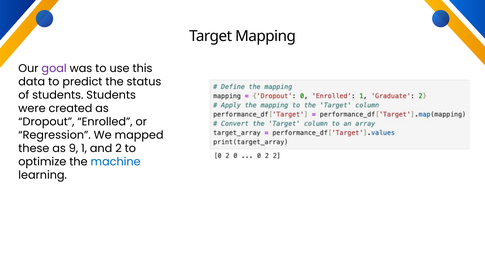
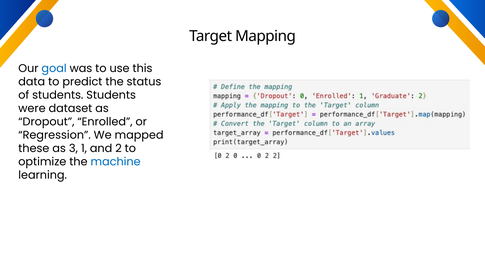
goal colour: purple -> blue
created: created -> dataset
9: 9 -> 3
